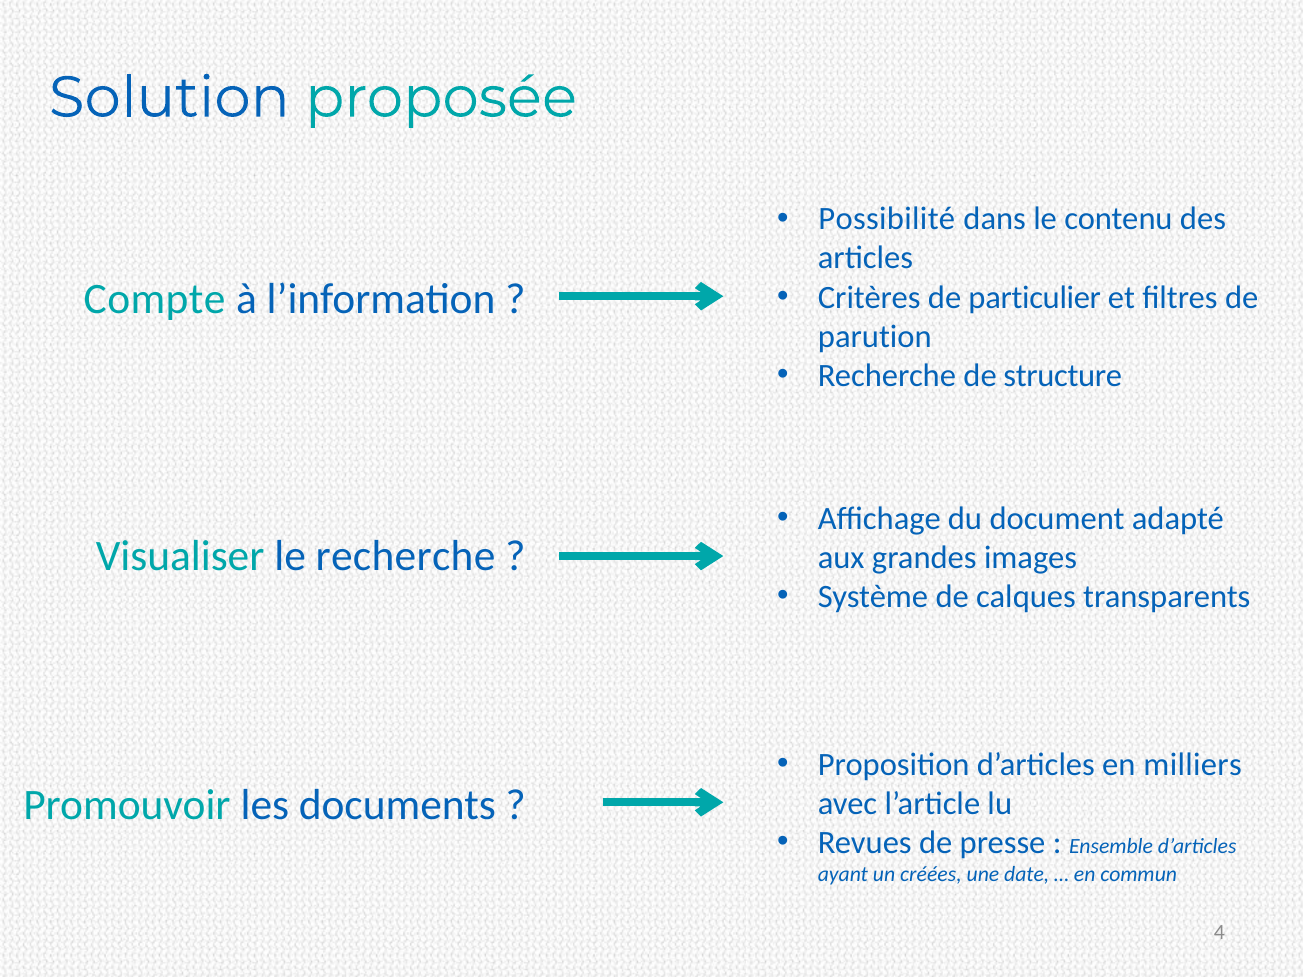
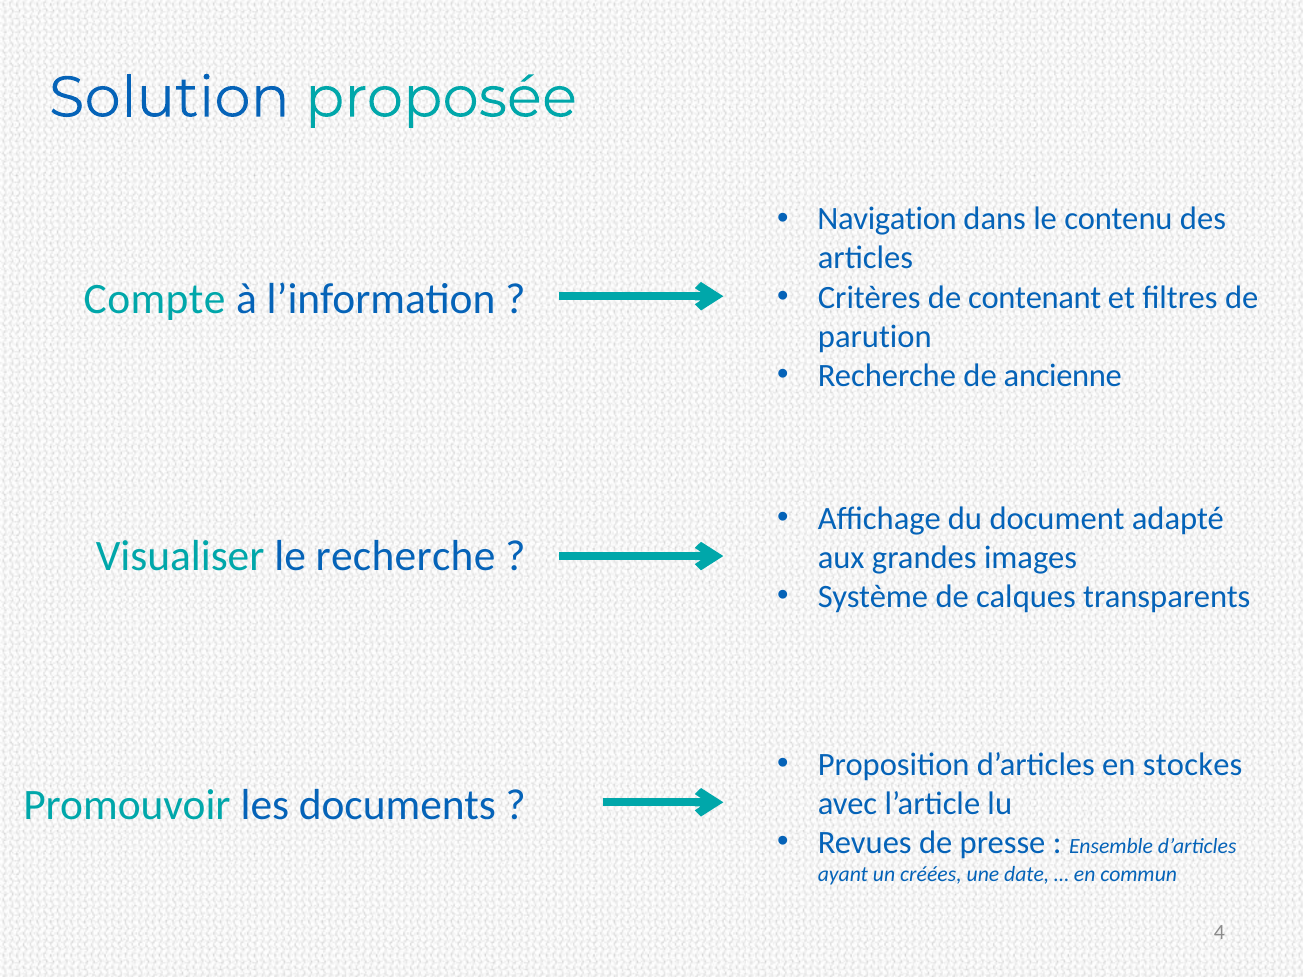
Possibilité: Possibilité -> Navigation
particulier: particulier -> contenant
structure: structure -> ancienne
milliers: milliers -> stockes
